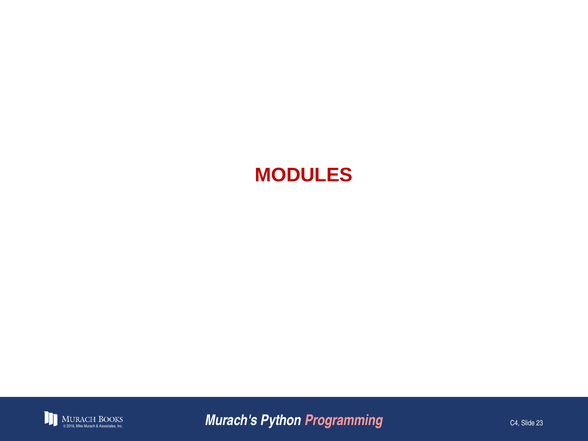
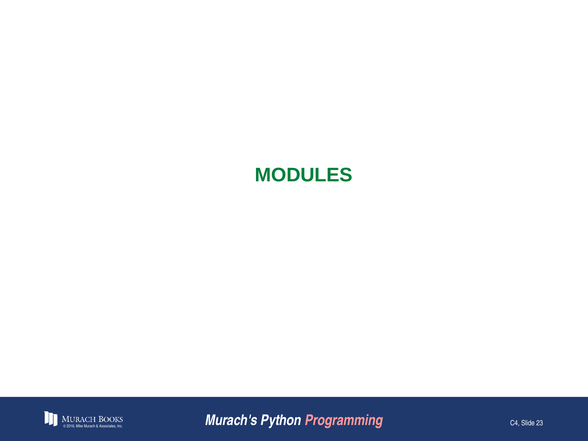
MODULES colour: red -> green
